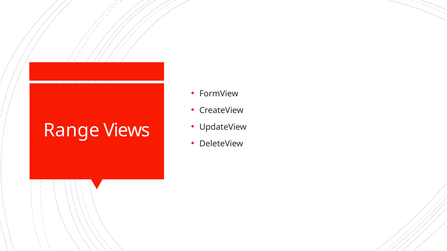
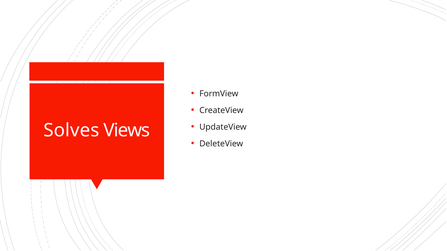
Range: Range -> Solves
